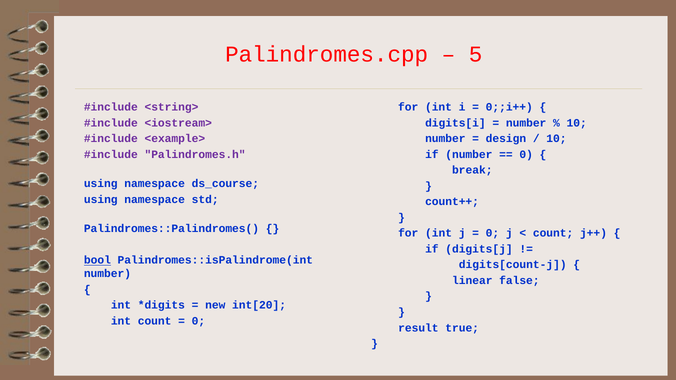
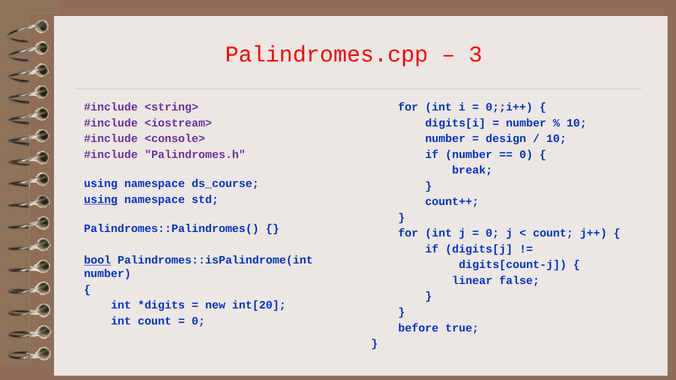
5: 5 -> 3
<example>: <example> -> <console>
using at (101, 200) underline: none -> present
result: result -> before
